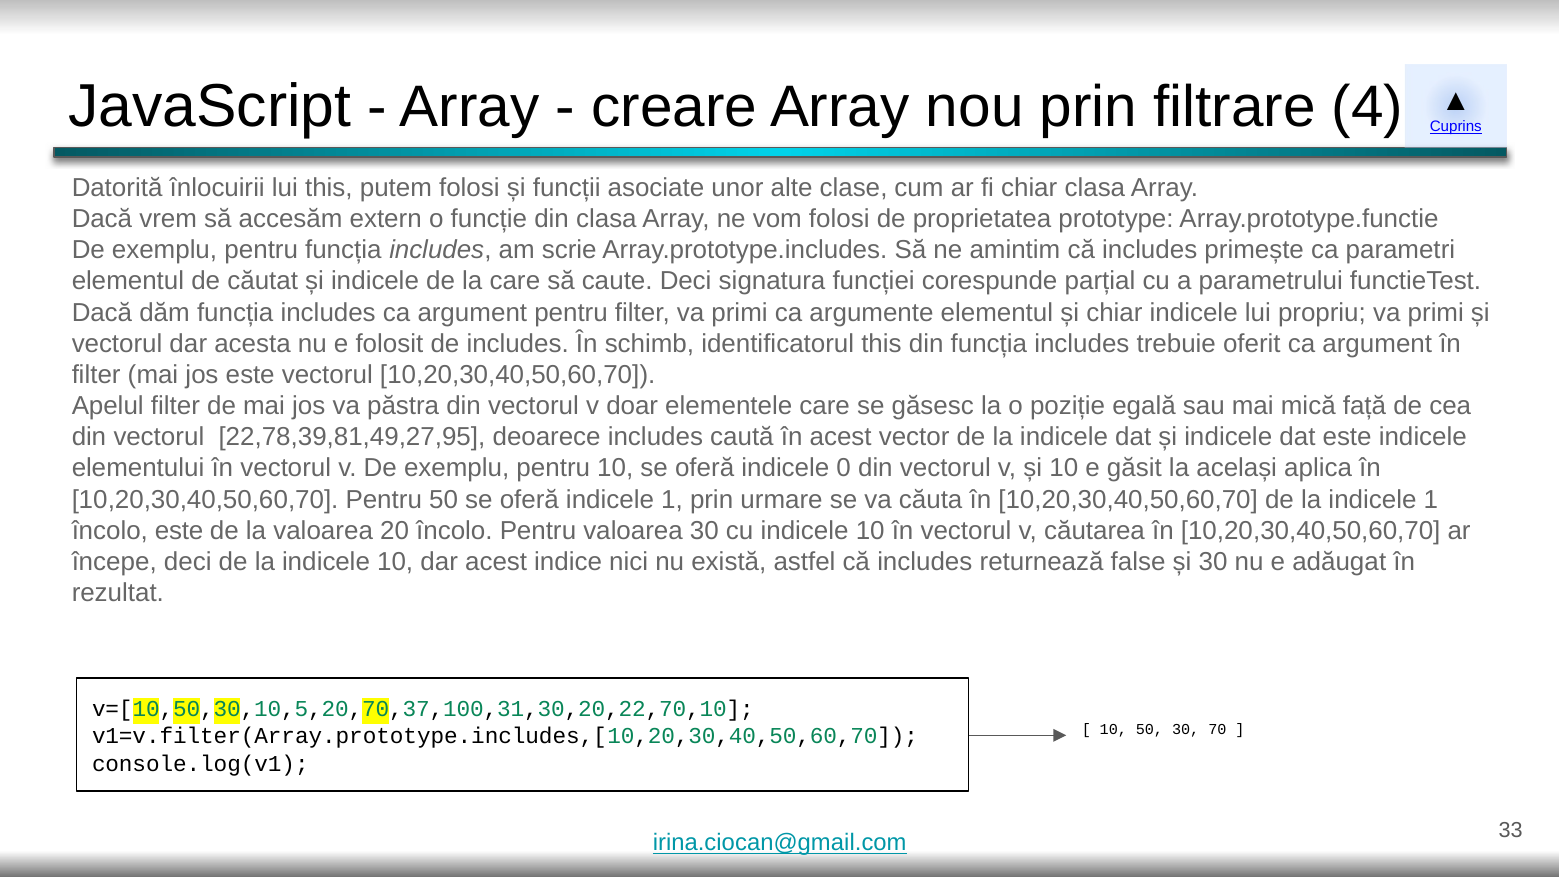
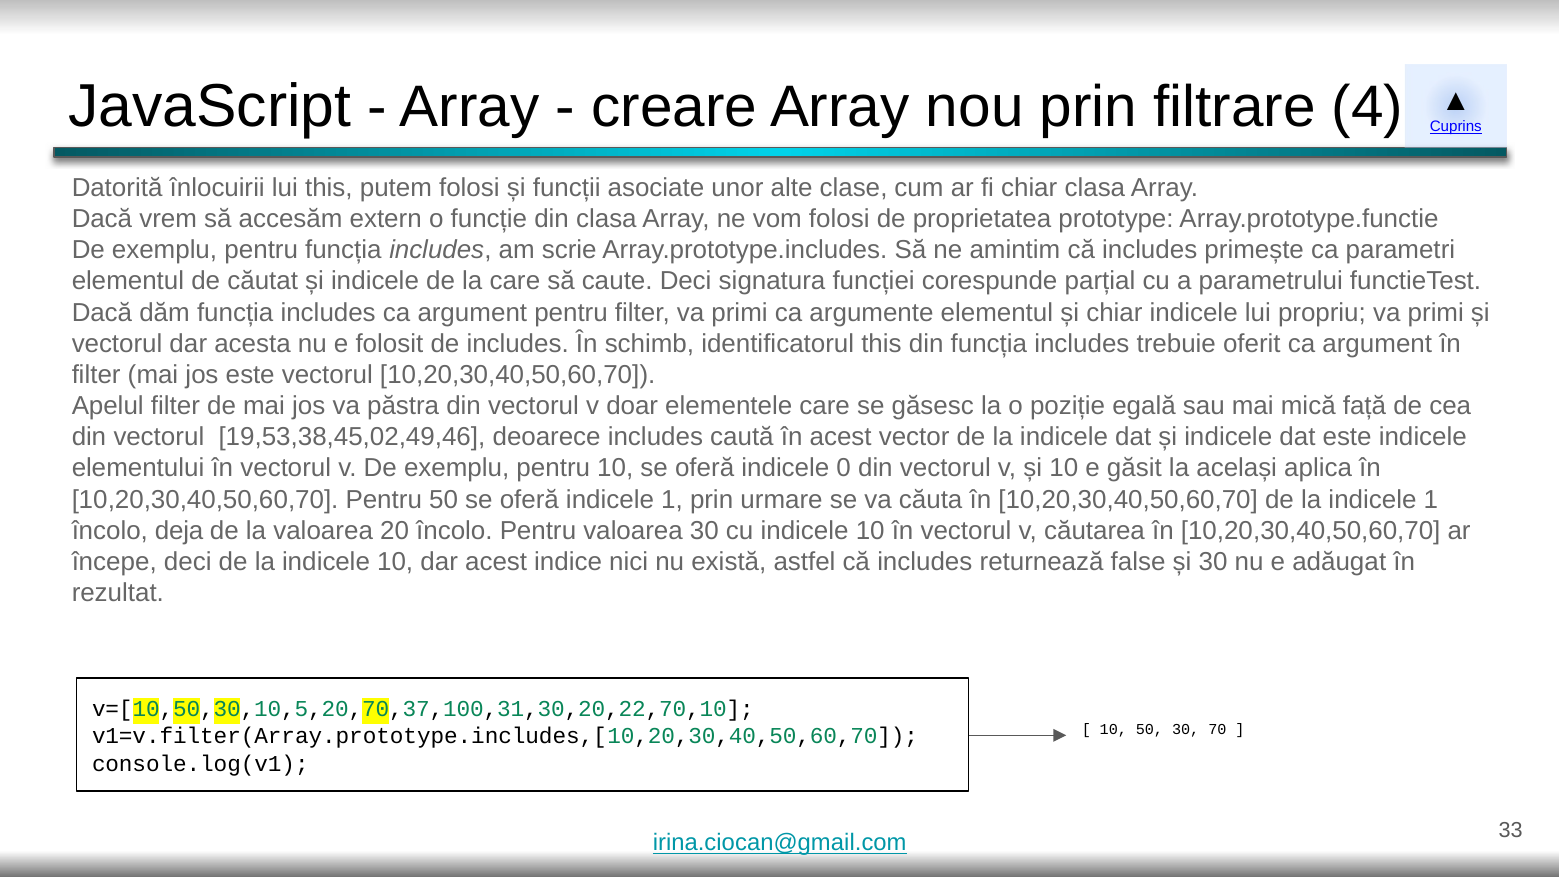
22,78,39,81,49,27,95: 22,78,39,81,49,27,95 -> 19,53,38,45,02,49,46
încolo este: este -> deja
